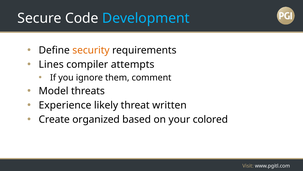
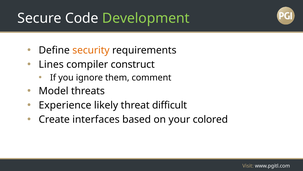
Development colour: light blue -> light green
attempts: attempts -> construct
written: written -> difficult
organized: organized -> interfaces
